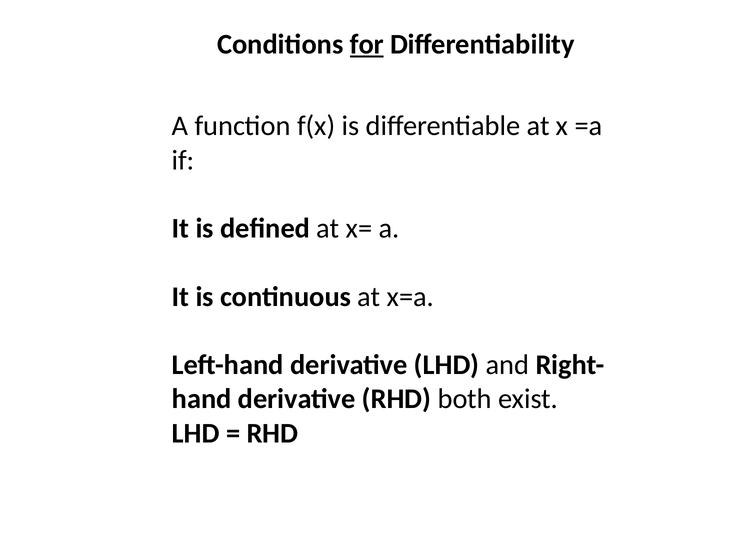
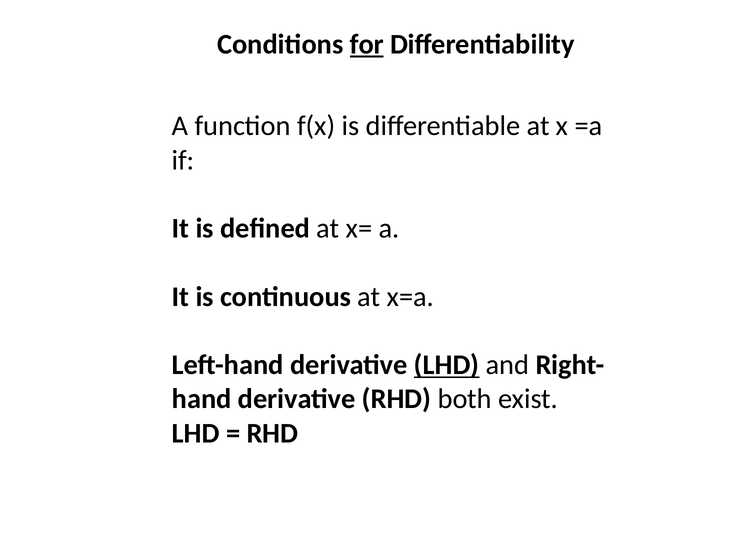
LHD at (447, 365) underline: none -> present
